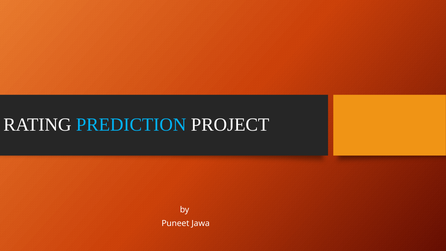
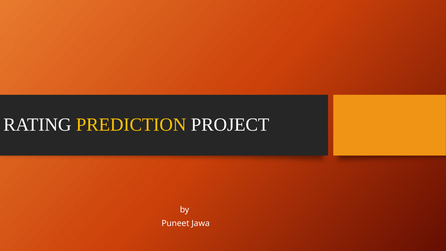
PREDICTION colour: light blue -> yellow
